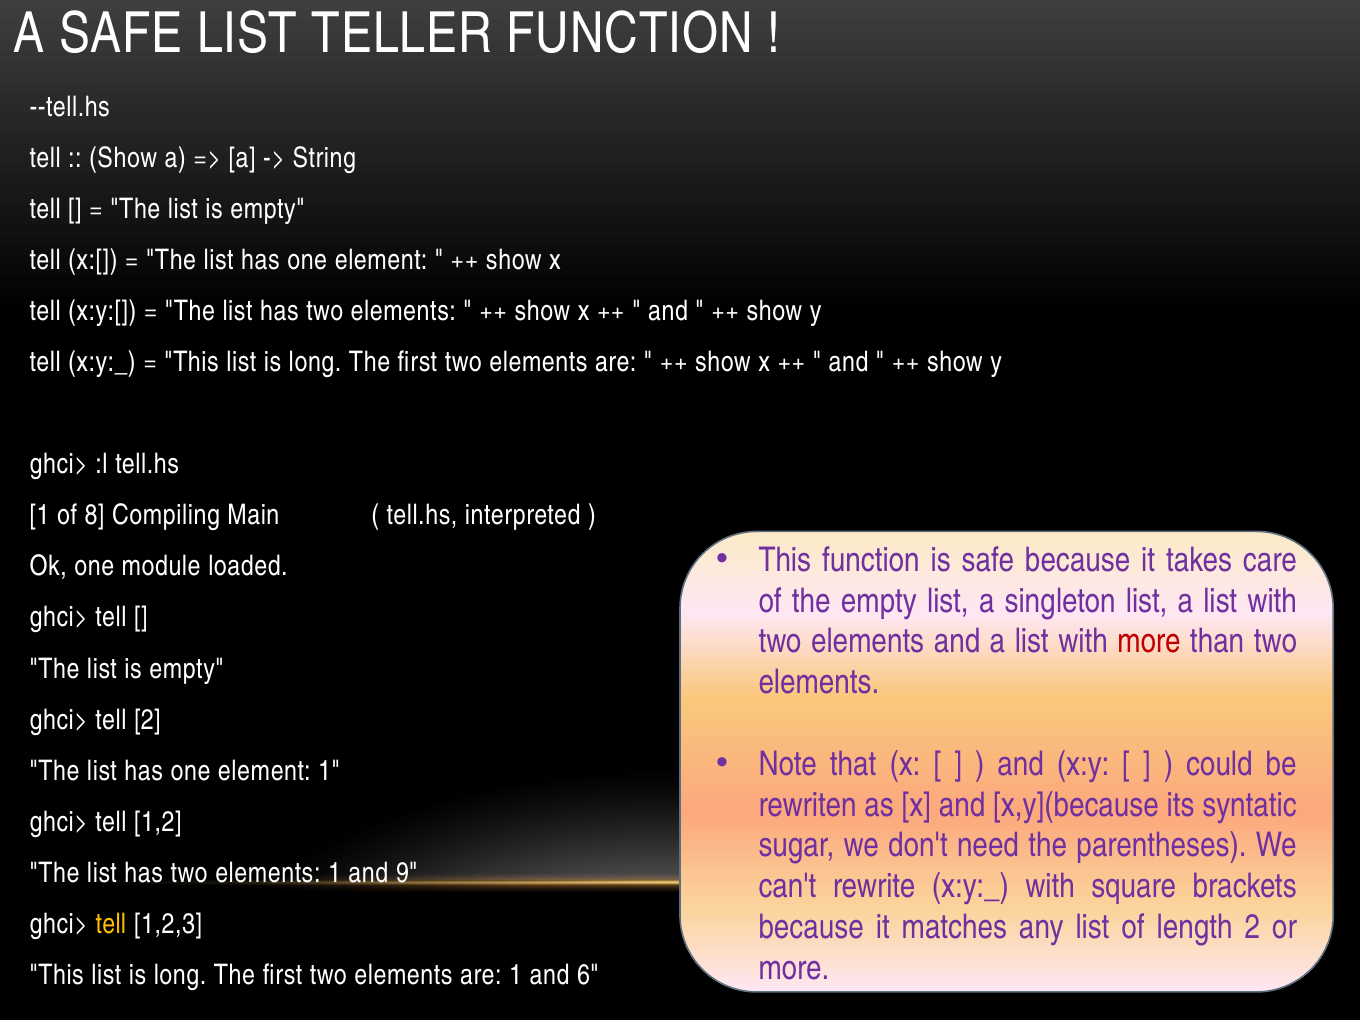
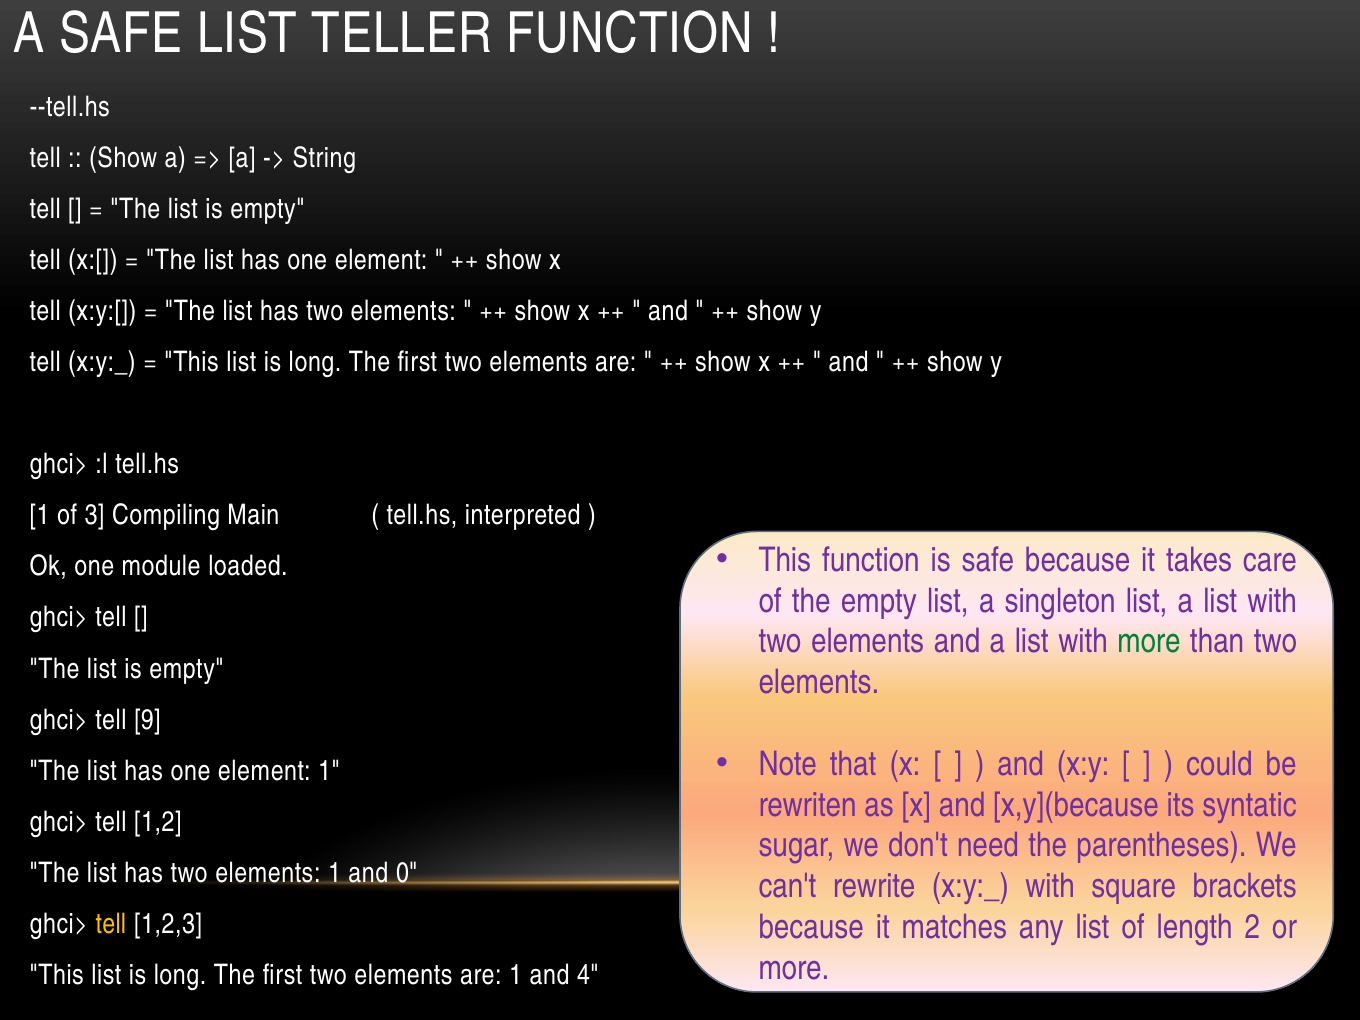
8: 8 -> 3
more at (1149, 642) colour: red -> green
tell 2: 2 -> 9
9: 9 -> 0
6: 6 -> 4
